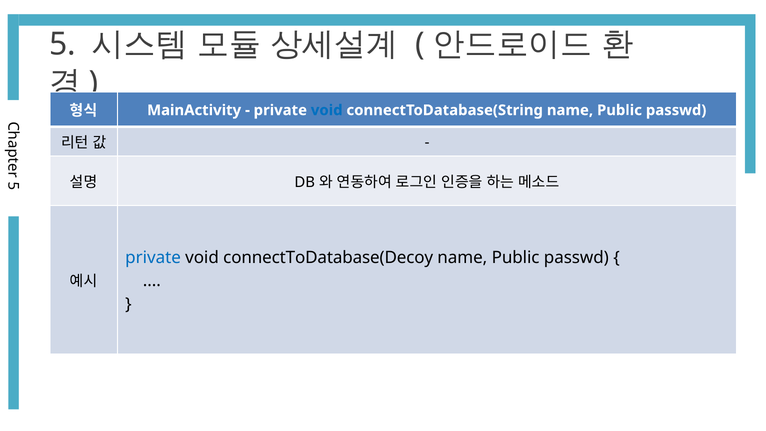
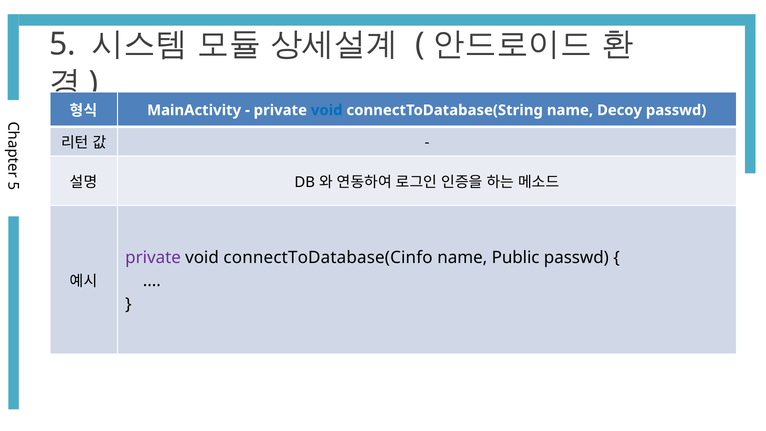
connectToDatabase(String name Public: Public -> Decoy
private at (153, 258) colour: blue -> purple
connectToDatabase(Decoy: connectToDatabase(Decoy -> connectToDatabase(Cinfo
